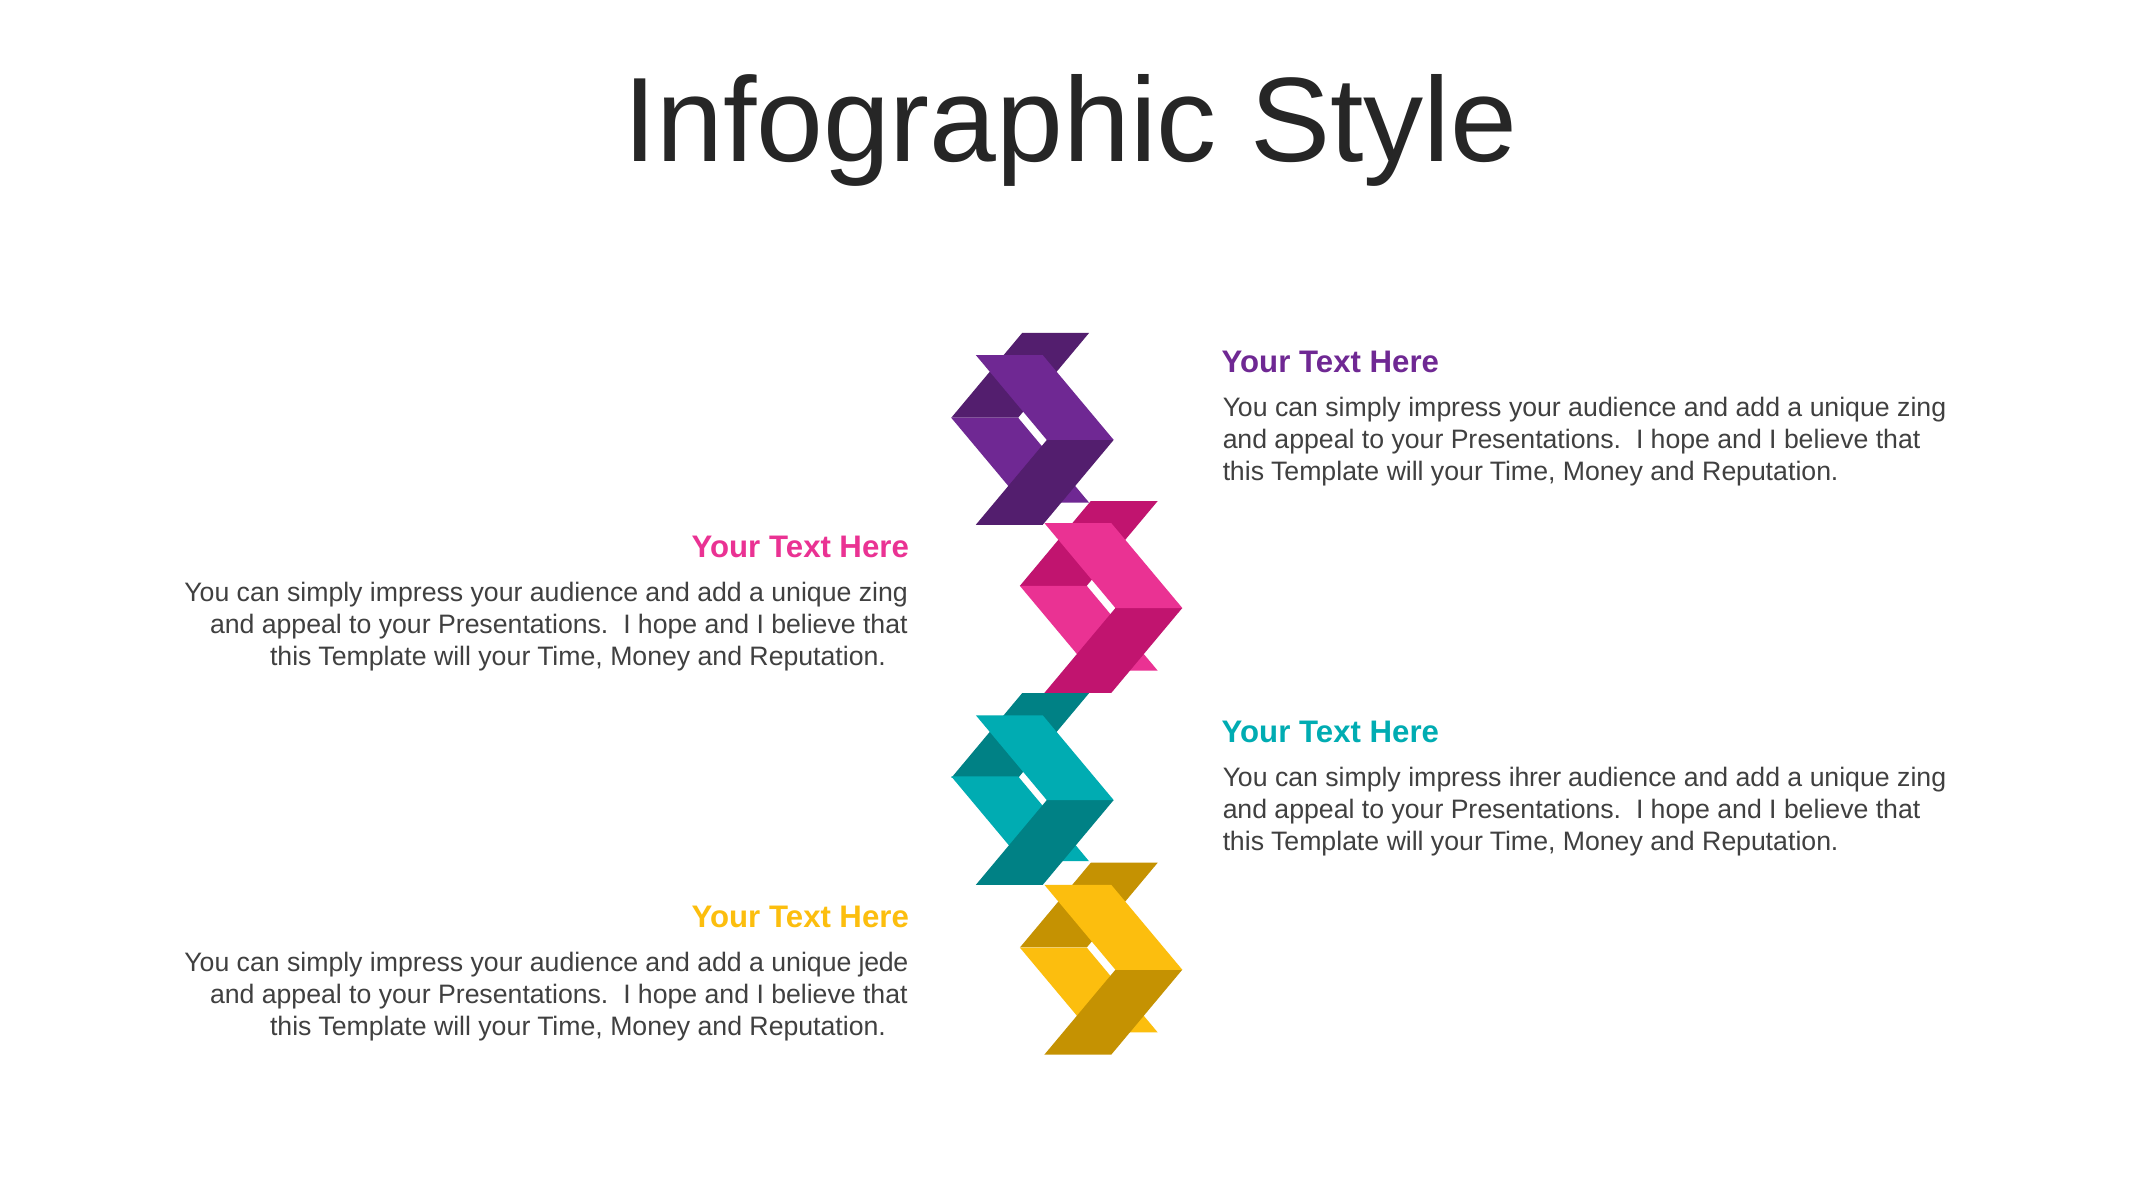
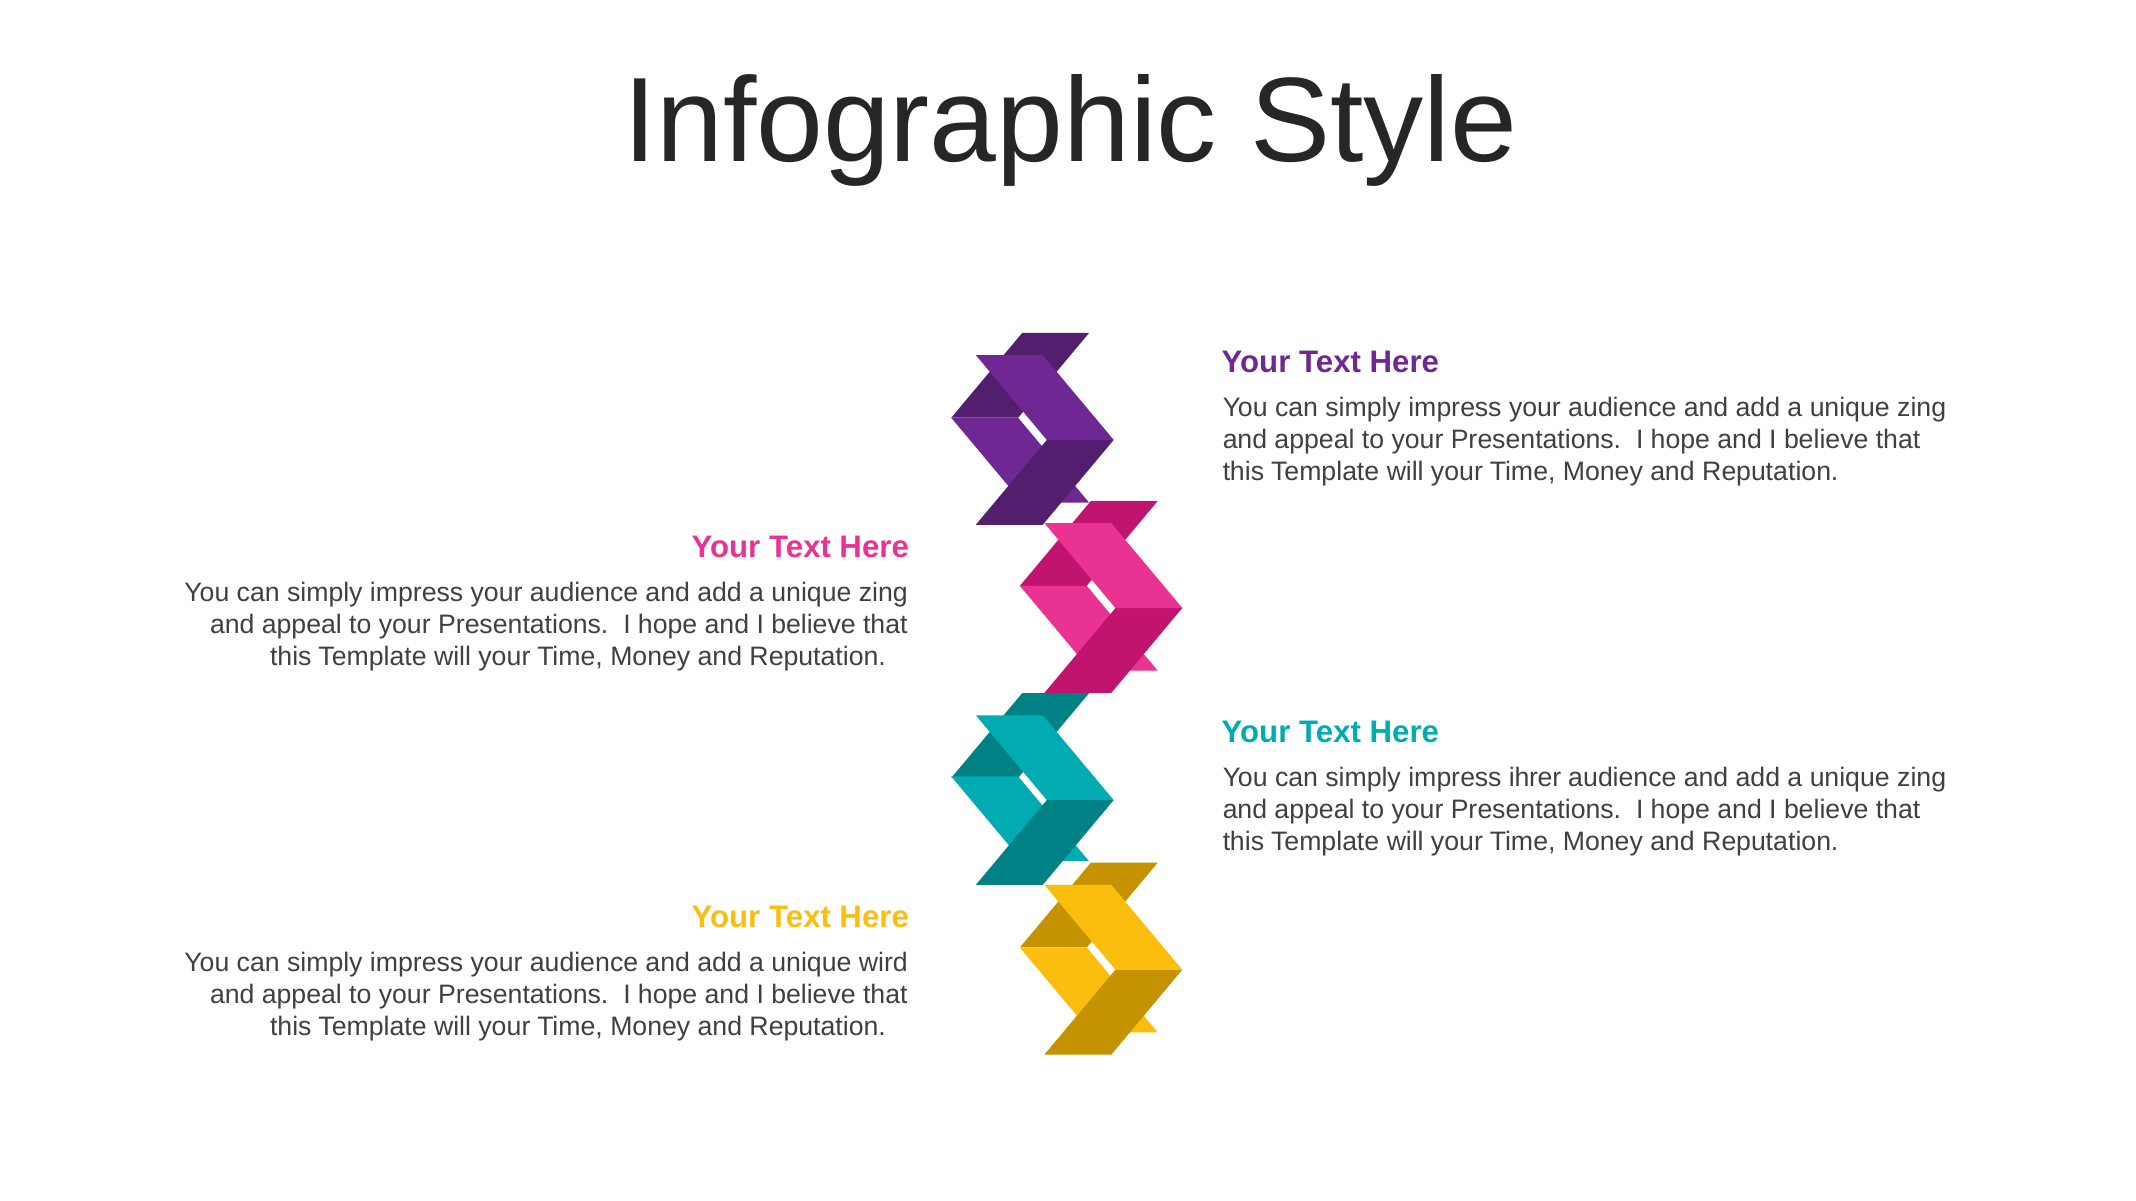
jede: jede -> wird
